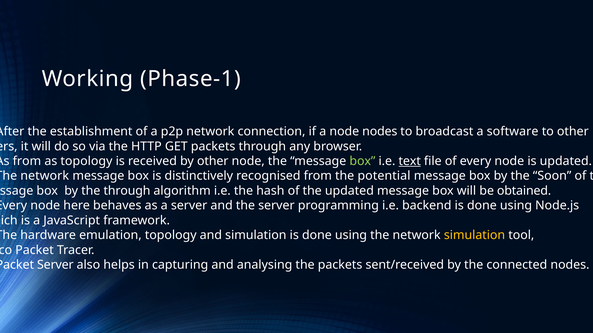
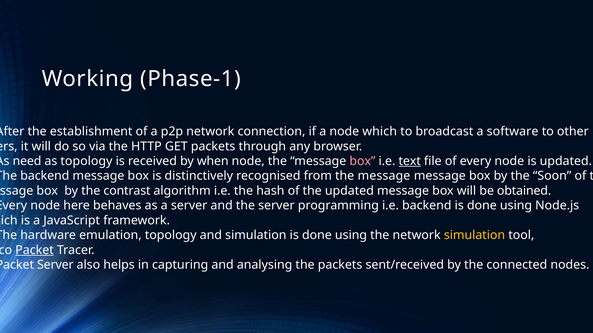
node nodes: nodes -> which
from at (27, 161): from -> need
by other: other -> when
box at (362, 161) colour: light green -> pink
network at (45, 176): network -> backend
from the potential: potential -> message
the through: through -> contrast
Packet at (35, 250) underline: none -> present
